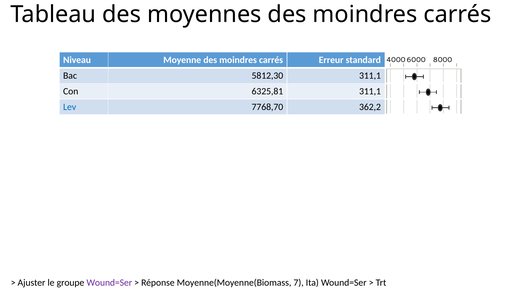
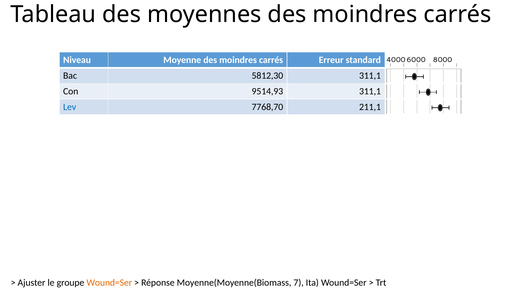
6325,81: 6325,81 -> 9514,93
362,2: 362,2 -> 211,1
Wound=Ser at (109, 283) colour: purple -> orange
